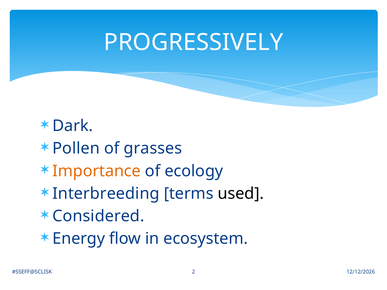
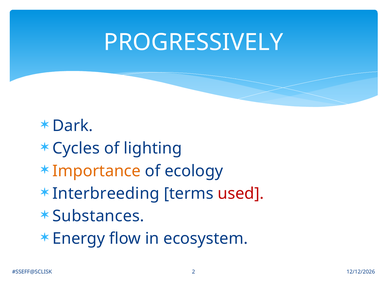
Pollen: Pollen -> Cycles
grasses: grasses -> lighting
used colour: black -> red
Considered: Considered -> Substances
